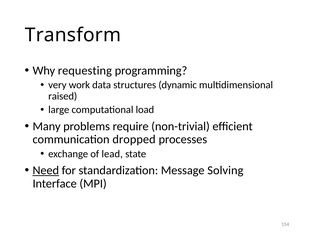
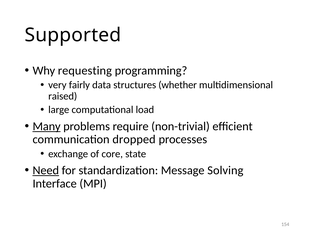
Transform: Transform -> Supported
work: work -> fairly
dynamic: dynamic -> whether
Many underline: none -> present
lead: lead -> core
